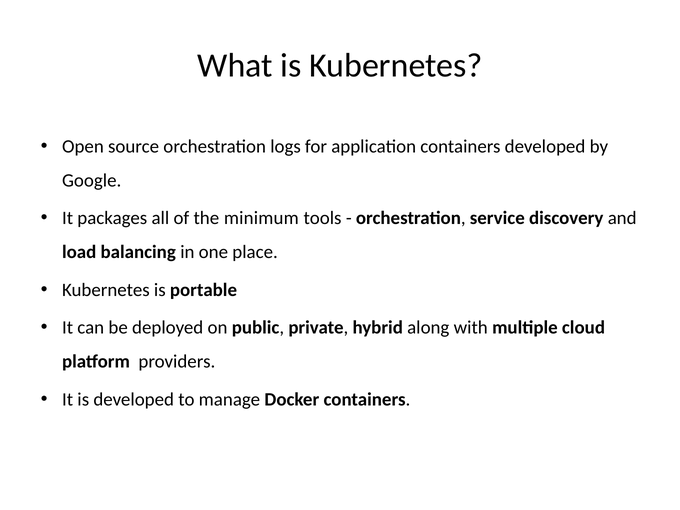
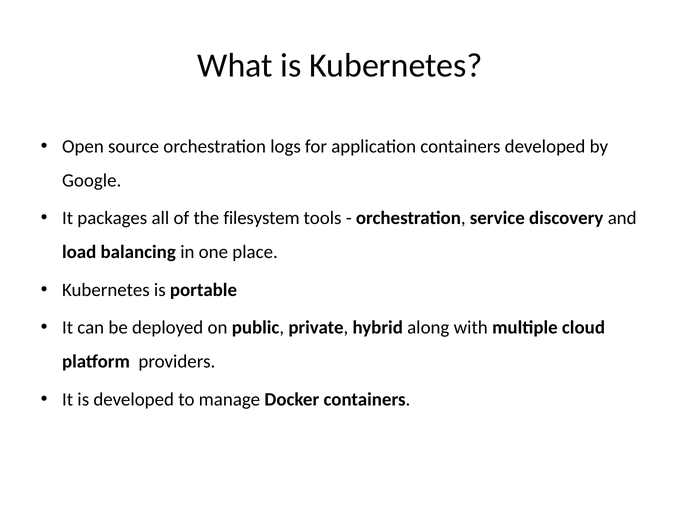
minimum: minimum -> filesystem
